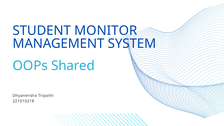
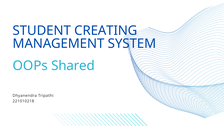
MONITOR: MONITOR -> CREATING
